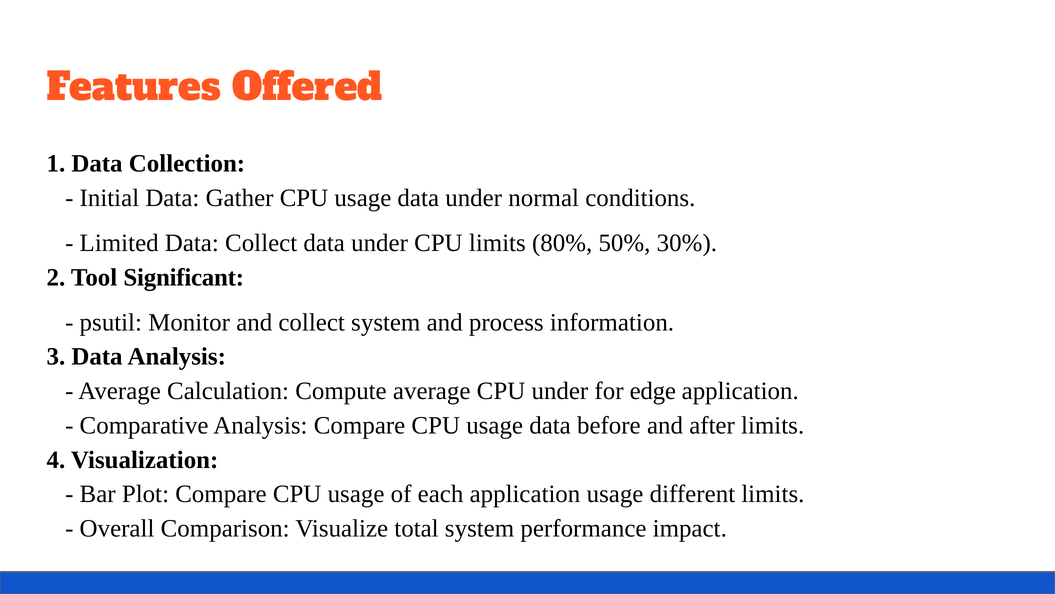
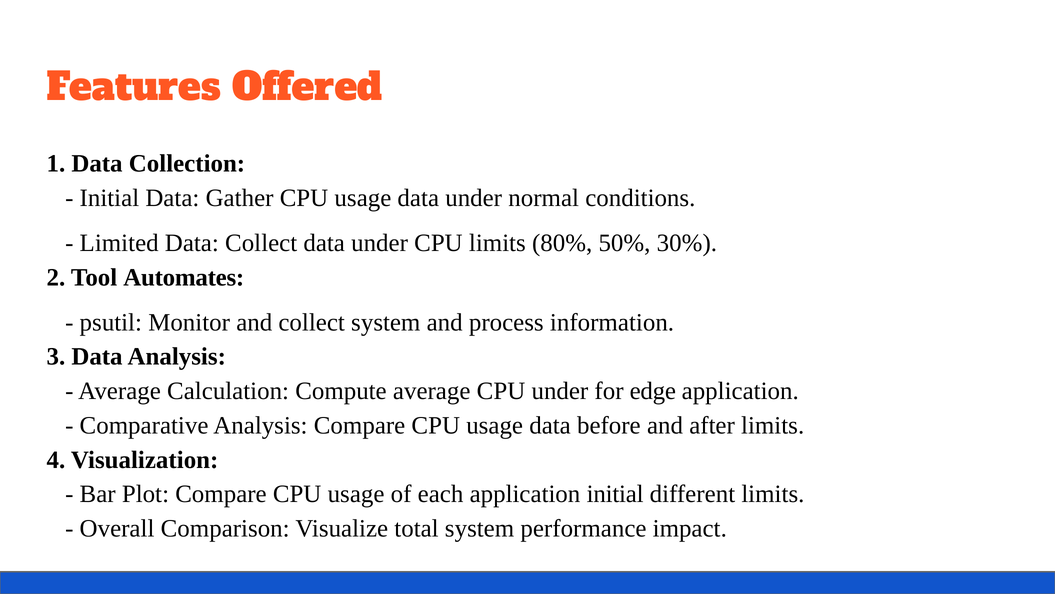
Significant: Significant -> Automates
application usage: usage -> initial
